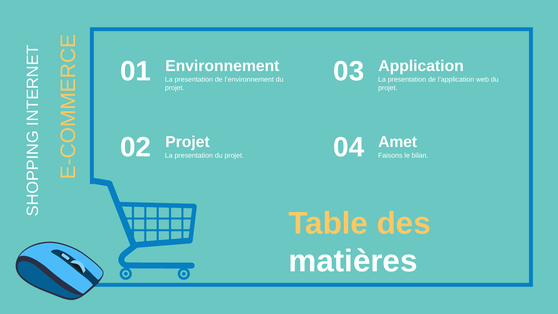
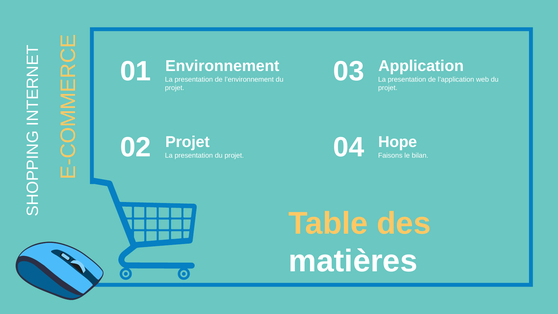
Amet: Amet -> Hope
